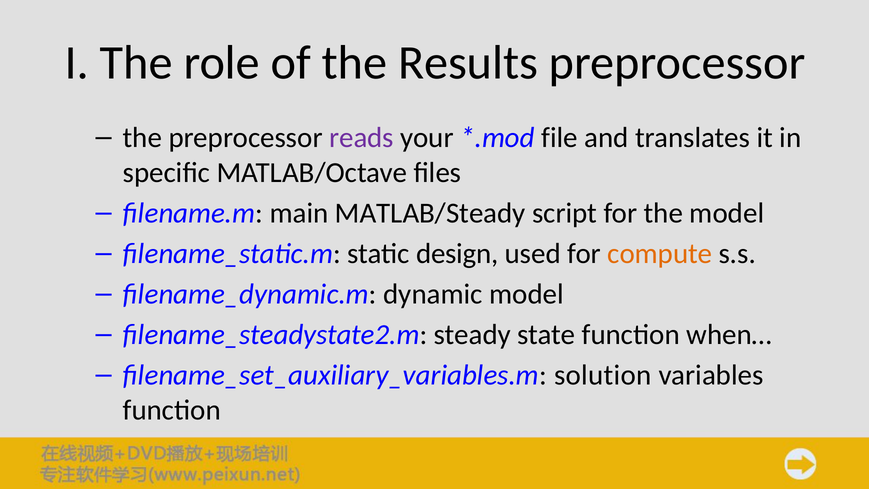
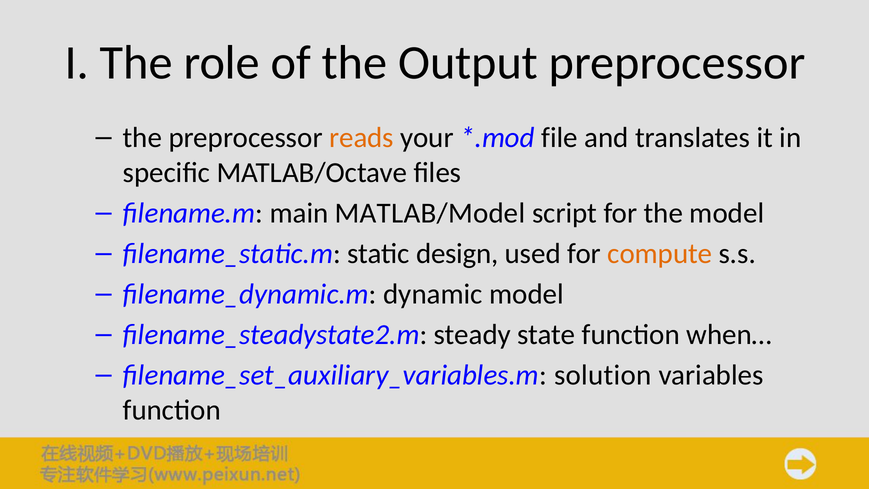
Results: Results -> Output
reads colour: purple -> orange
MATLAB/Steady: MATLAB/Steady -> MATLAB/Model
